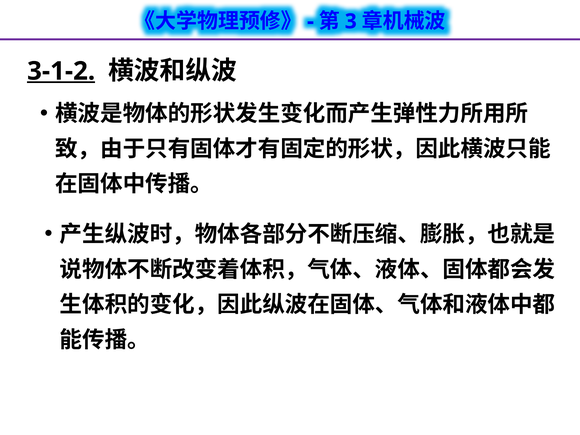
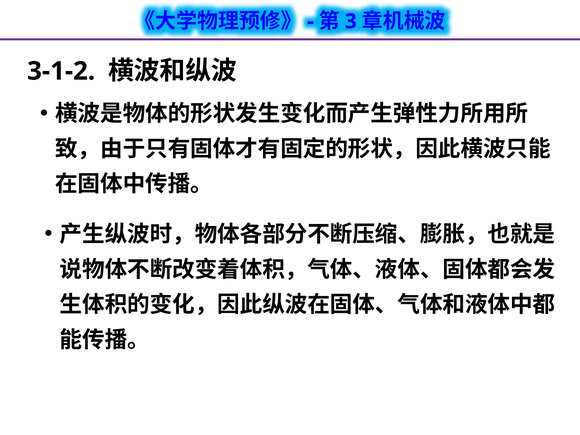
3-1-2 underline: present -> none
